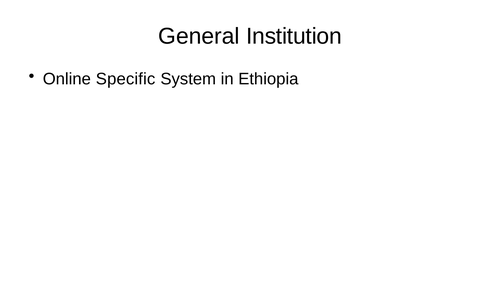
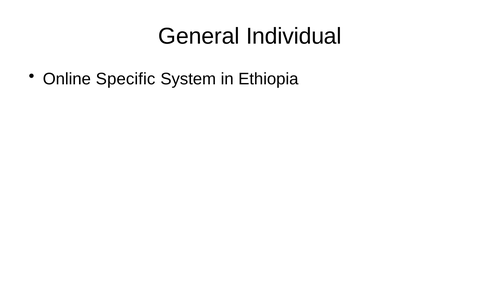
Institution: Institution -> Individual
